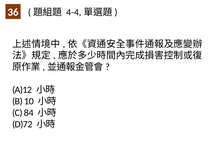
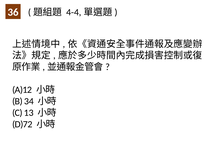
10: 10 -> 34
84: 84 -> 13
